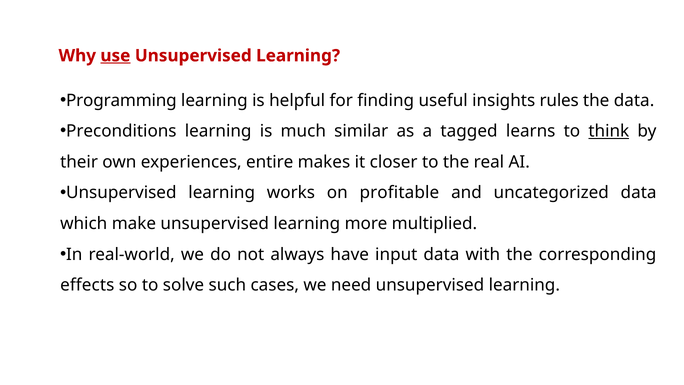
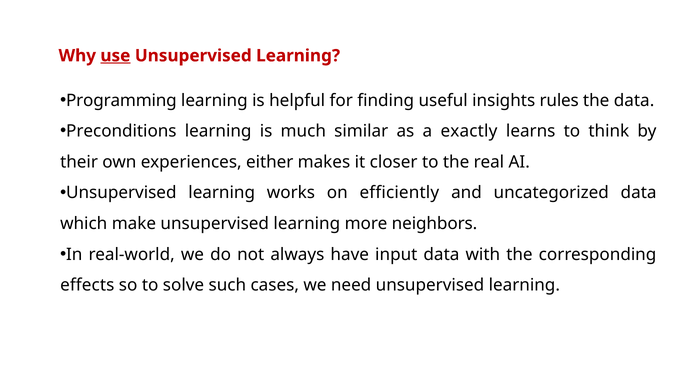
tagged: tagged -> exactly
think underline: present -> none
entire: entire -> either
profitable: profitable -> efficiently
multiplied: multiplied -> neighbors
